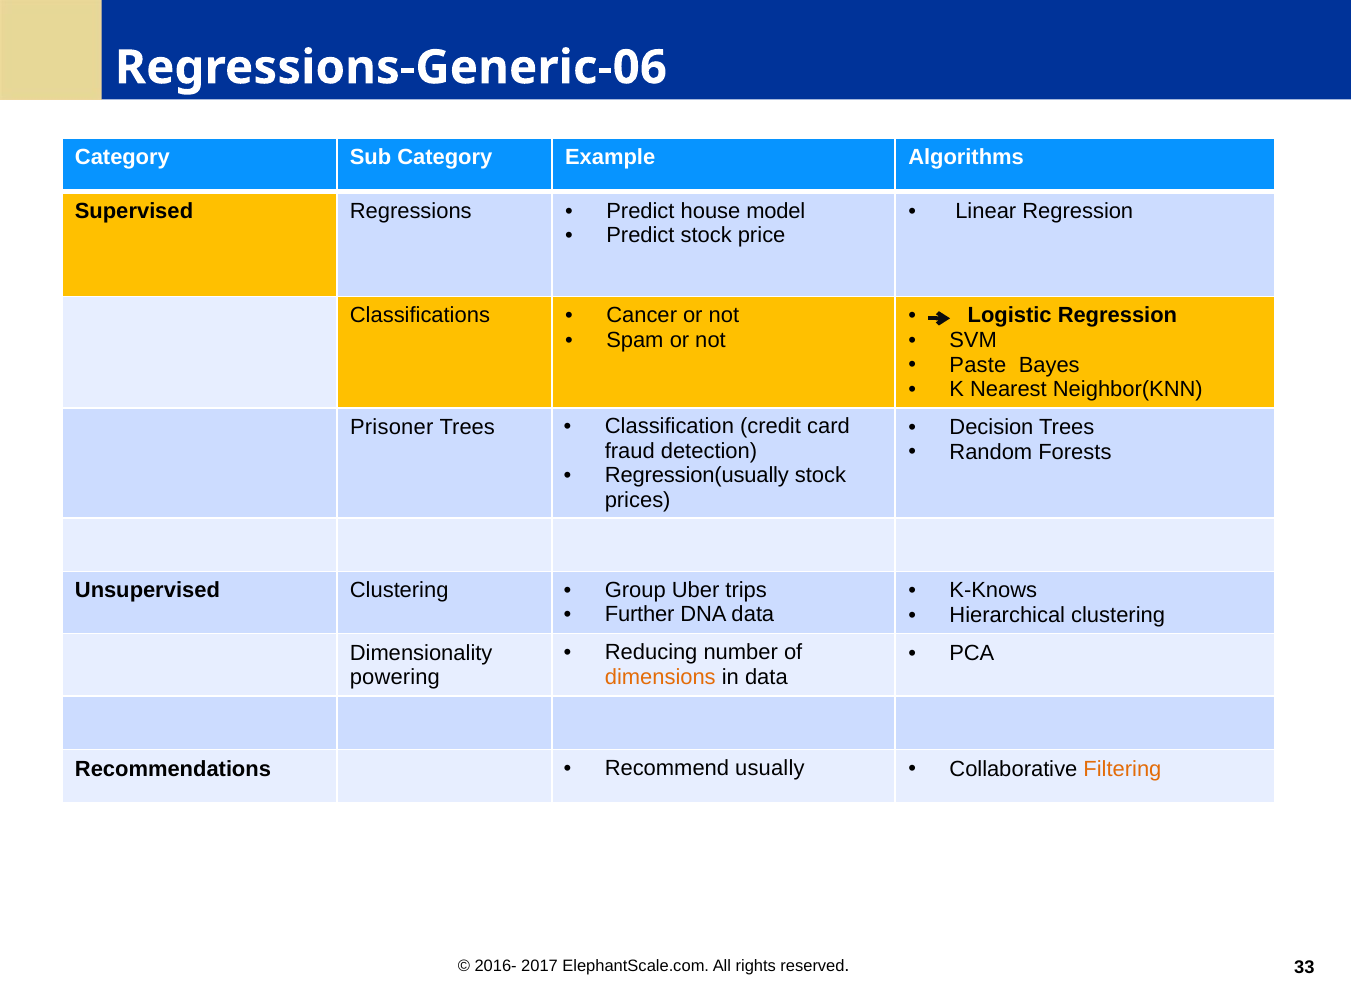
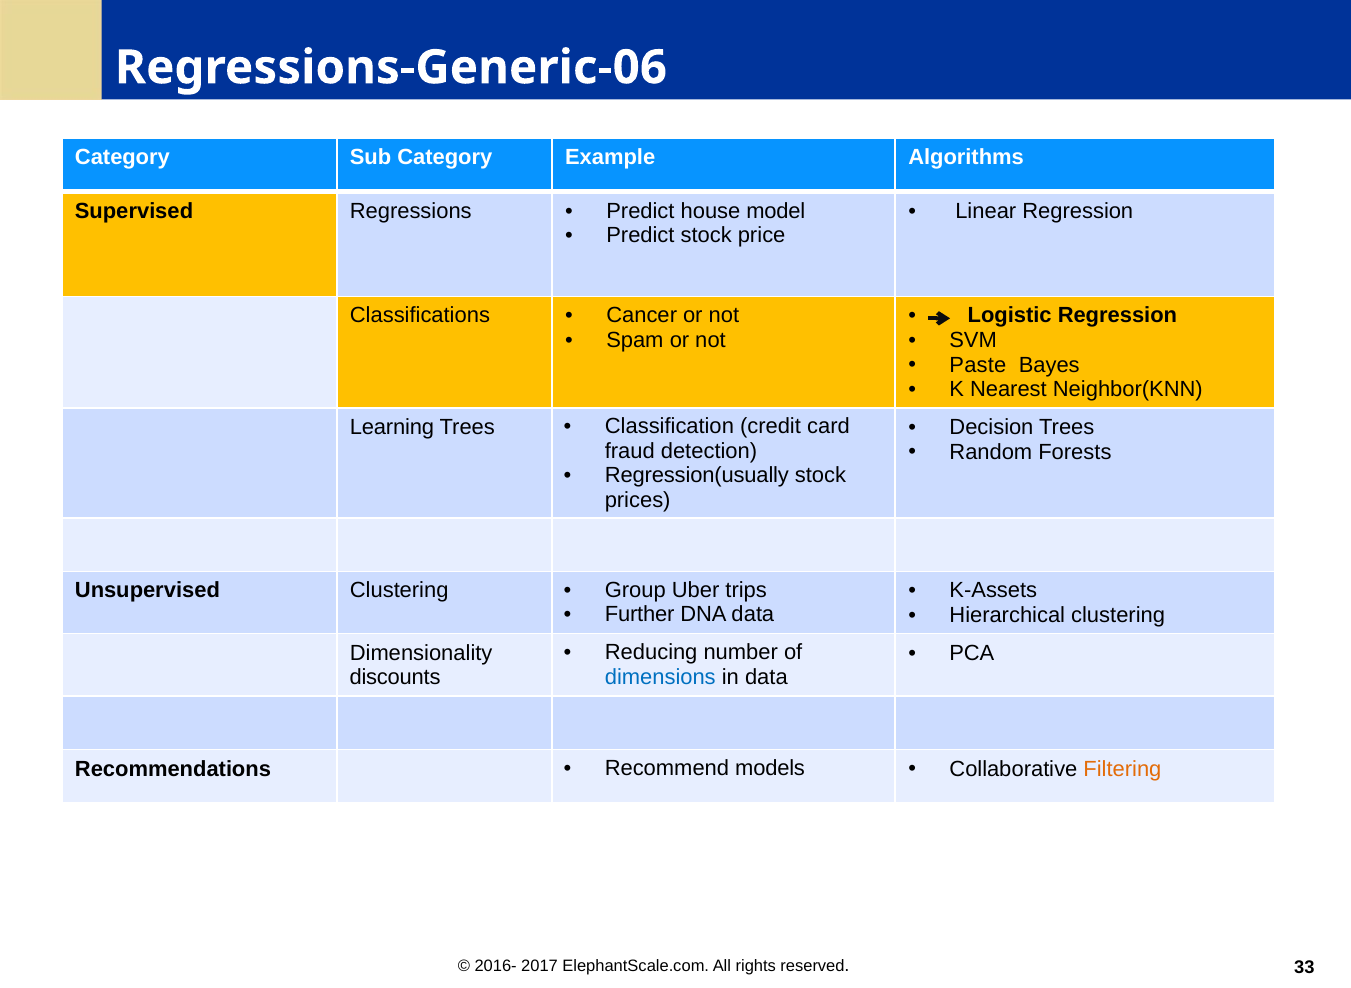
Prisoner: Prisoner -> Learning
K-Knows: K-Knows -> K-Assets
dimensions colour: orange -> blue
powering: powering -> discounts
usually: usually -> models
